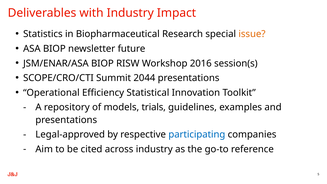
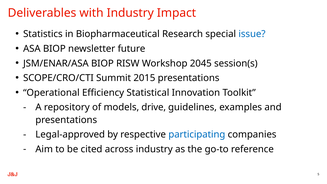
issue colour: orange -> blue
2016: 2016 -> 2045
2044: 2044 -> 2015
trials: trials -> drive
